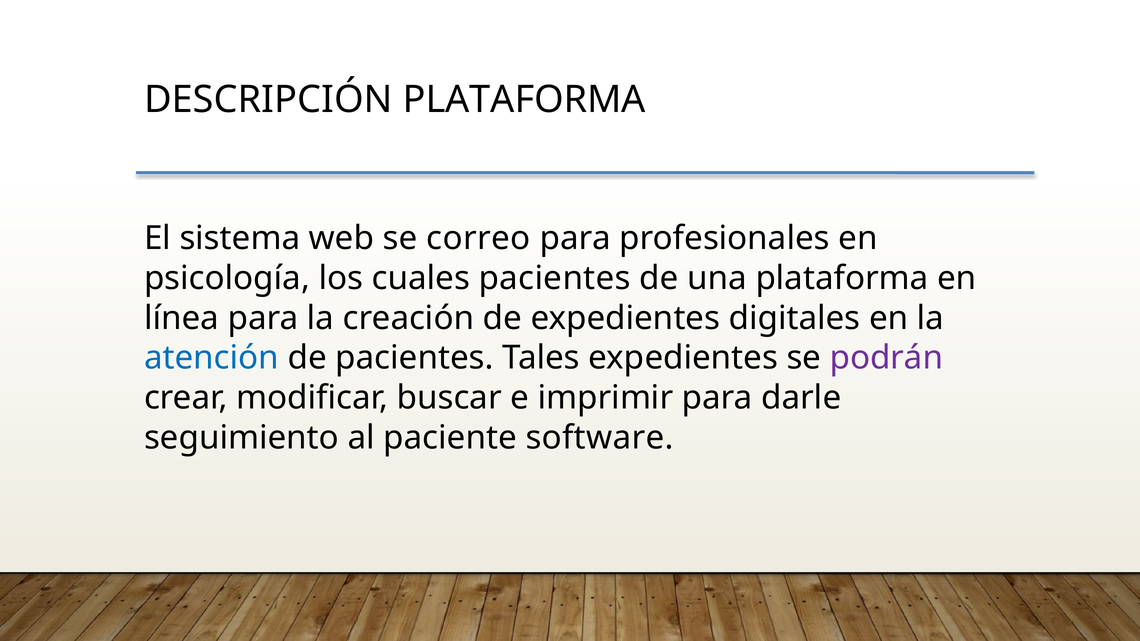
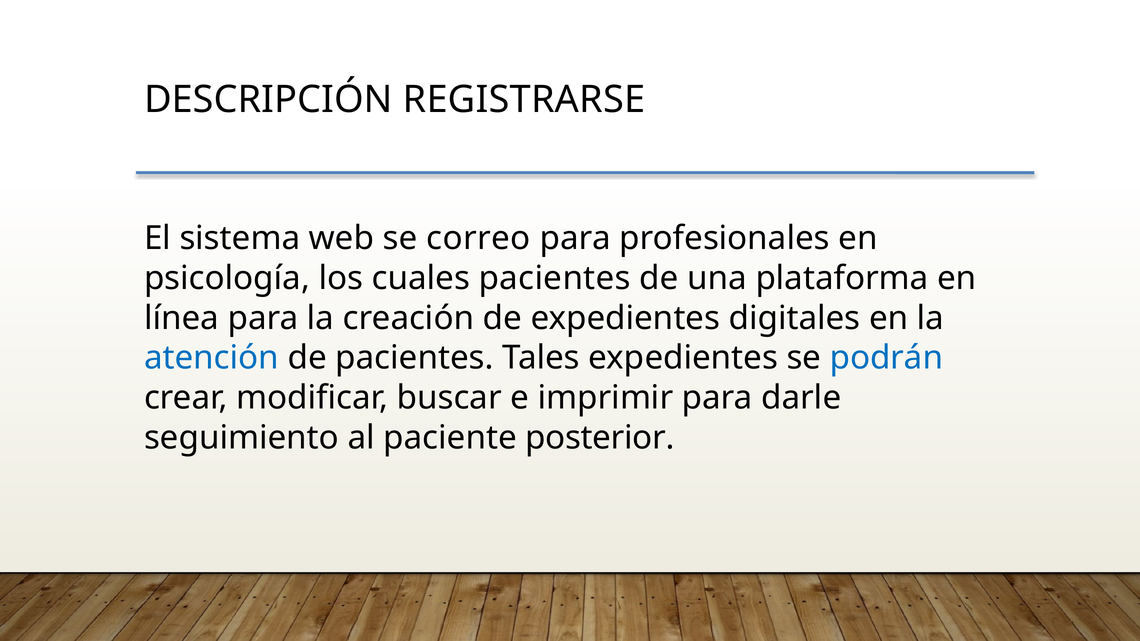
DESCRIPCIÓN PLATAFORMA: PLATAFORMA -> REGISTRARSE
podrán colour: purple -> blue
software: software -> posterior
